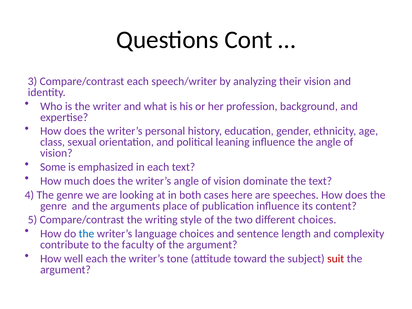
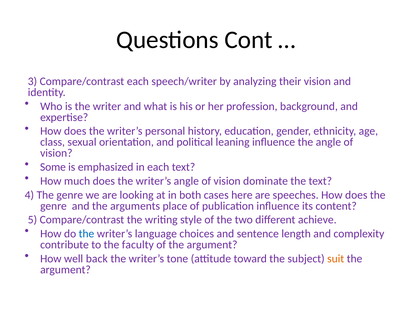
different choices: choices -> achieve
well each: each -> back
suit colour: red -> orange
